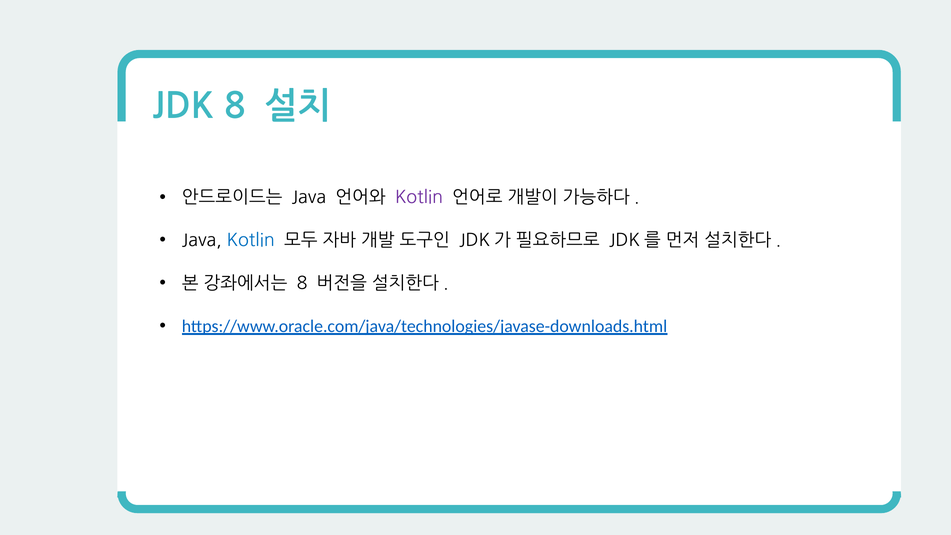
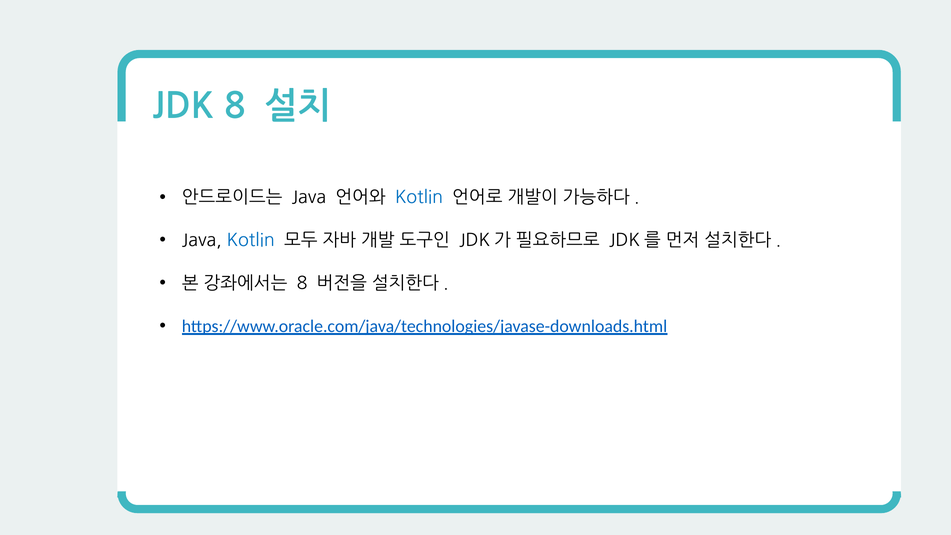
Kotlin at (419, 198) colour: purple -> blue
